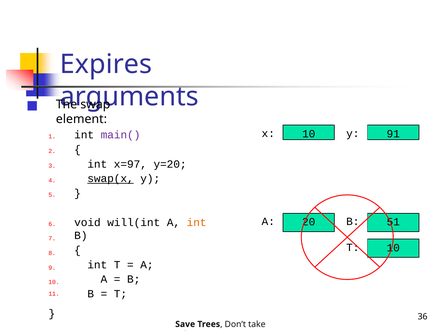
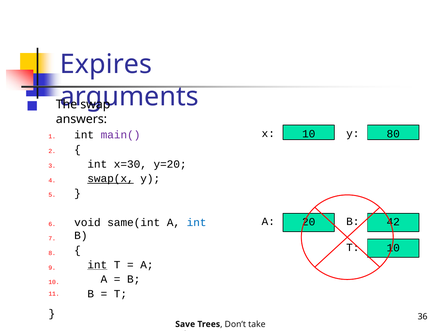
element: element -> answers
91: 91 -> 80
x=97: x=97 -> x=30
51: 51 -> 42
will(int: will(int -> same(int
int at (197, 222) colour: orange -> blue
int at (97, 265) underline: none -> present
